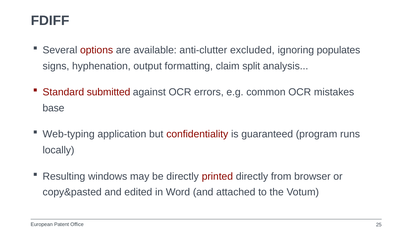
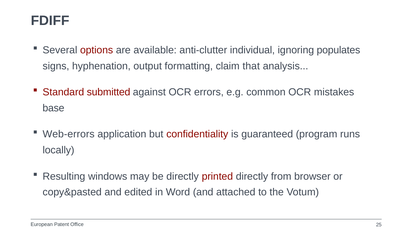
excluded: excluded -> individual
split: split -> that
Web-typing: Web-typing -> Web-errors
